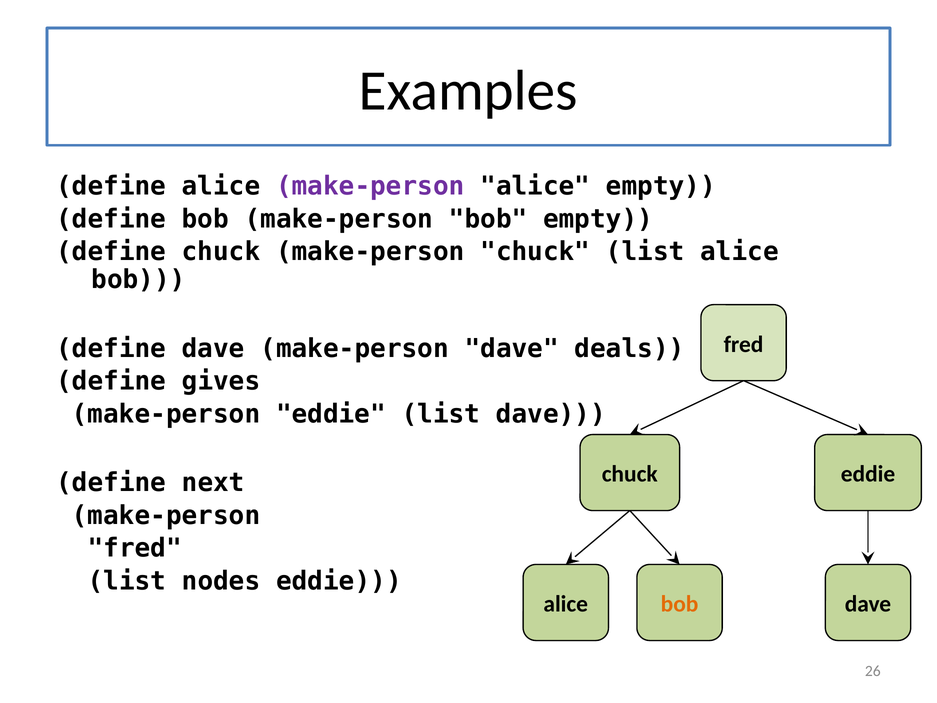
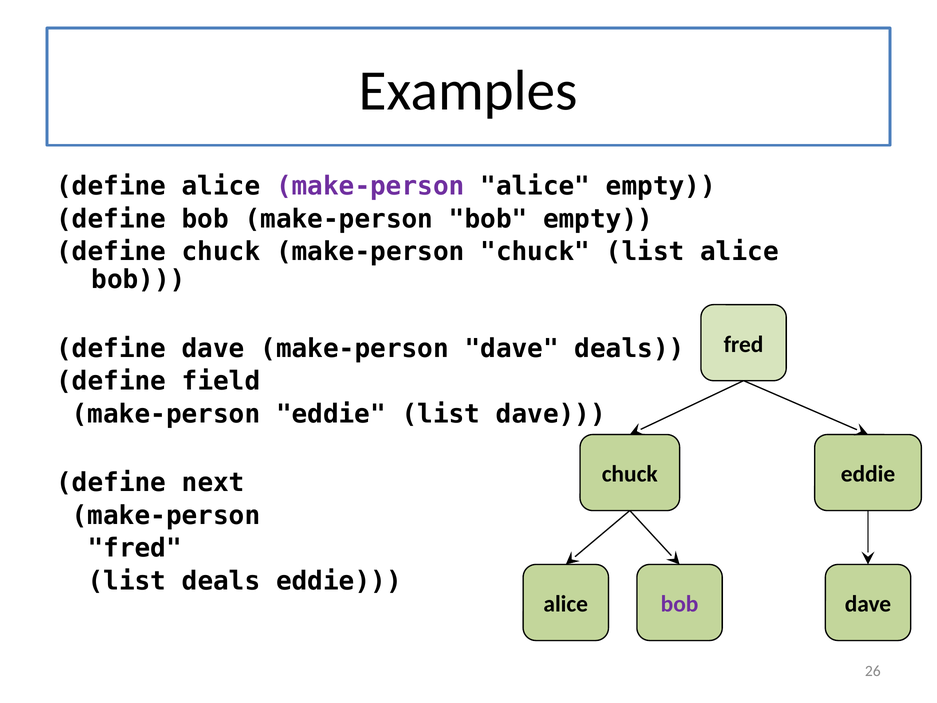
gives: gives -> field
list nodes: nodes -> deals
bob at (680, 604) colour: orange -> purple
